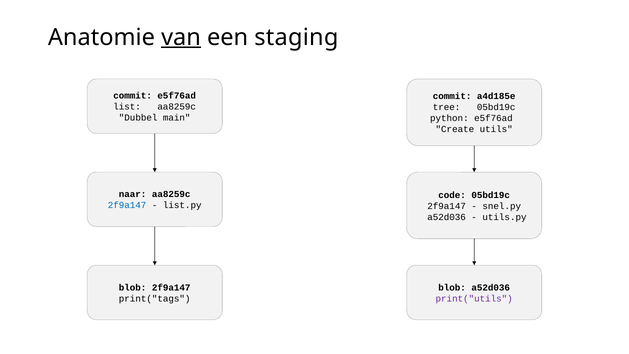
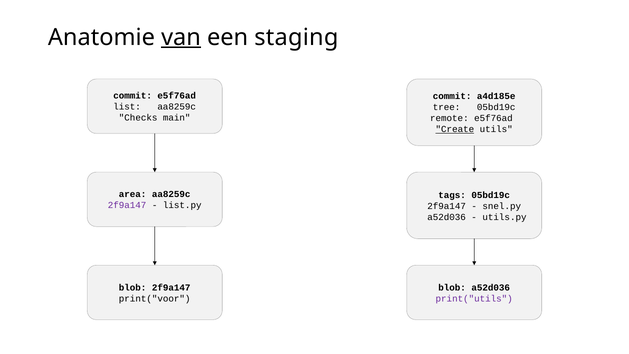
Dubbel: Dubbel -> Checks
python: python -> remote
Create underline: none -> present
naar: naar -> area
code: code -> tags
2f9a147 at (127, 205) colour: blue -> purple
print("tags: print("tags -> print("voor
